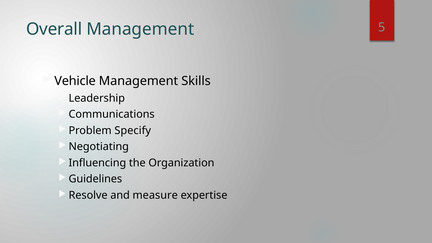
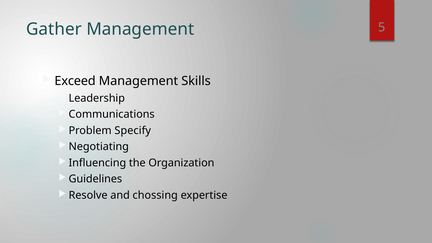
Overall: Overall -> Gather
Vehicle: Vehicle -> Exceed
measure: measure -> chossing
